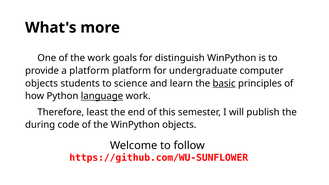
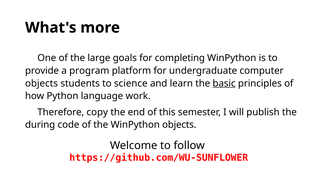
the work: work -> large
distinguish: distinguish -> completing
a platform: platform -> program
language underline: present -> none
least: least -> copy
